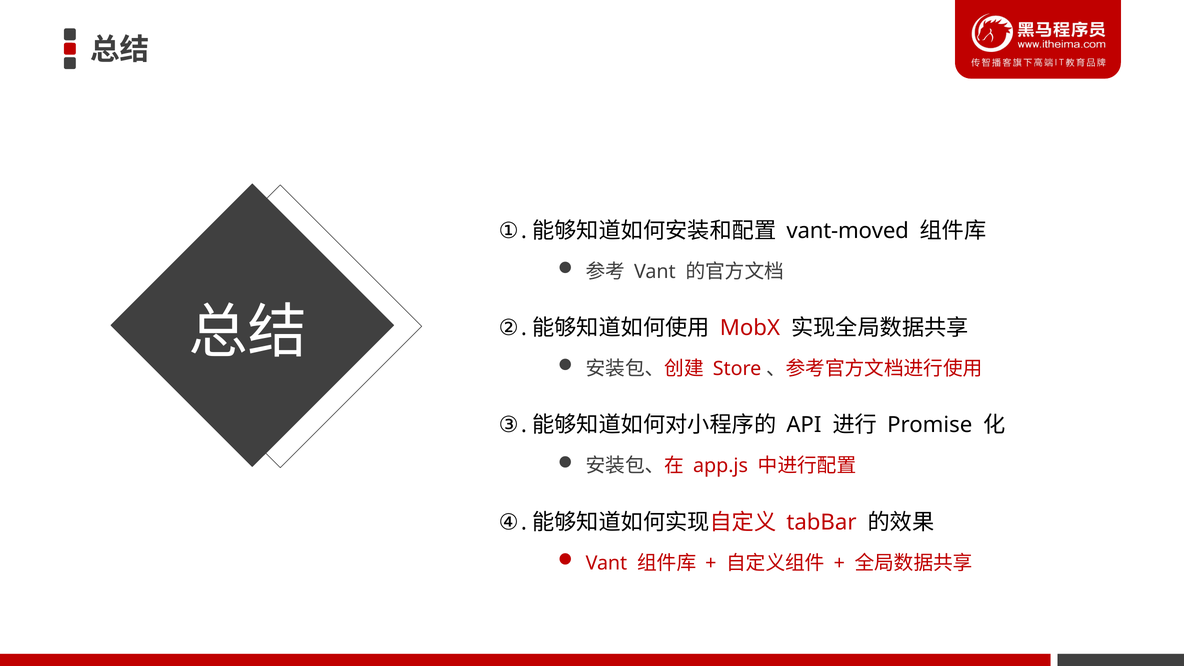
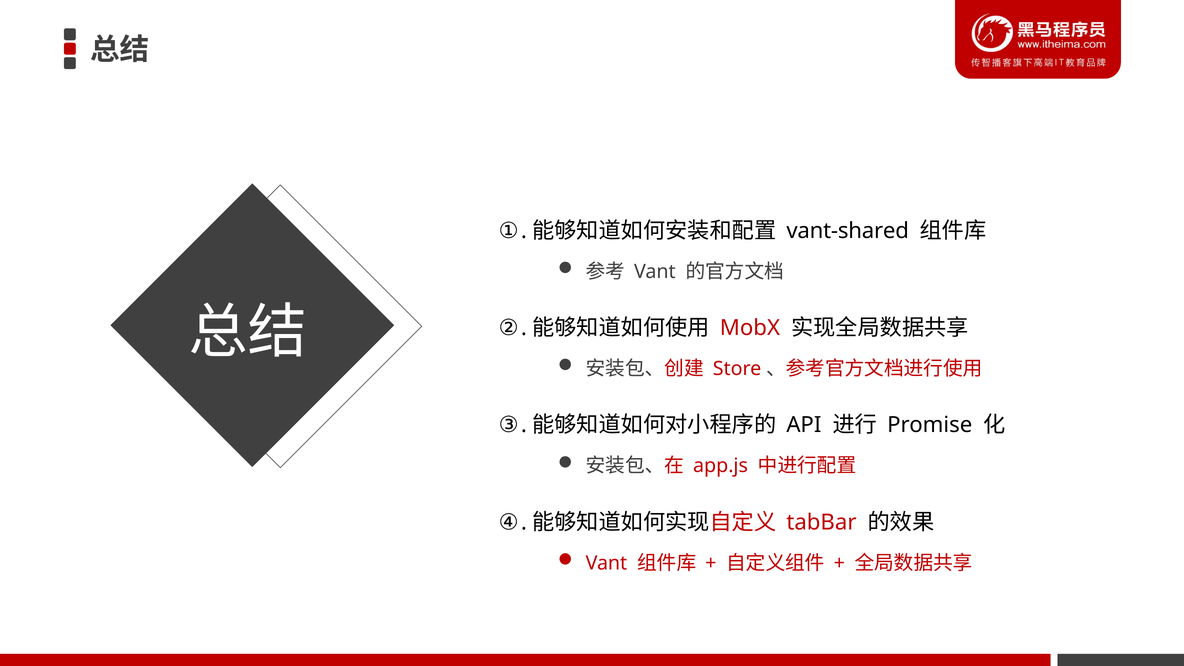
vant-moved: vant-moved -> vant-shared
